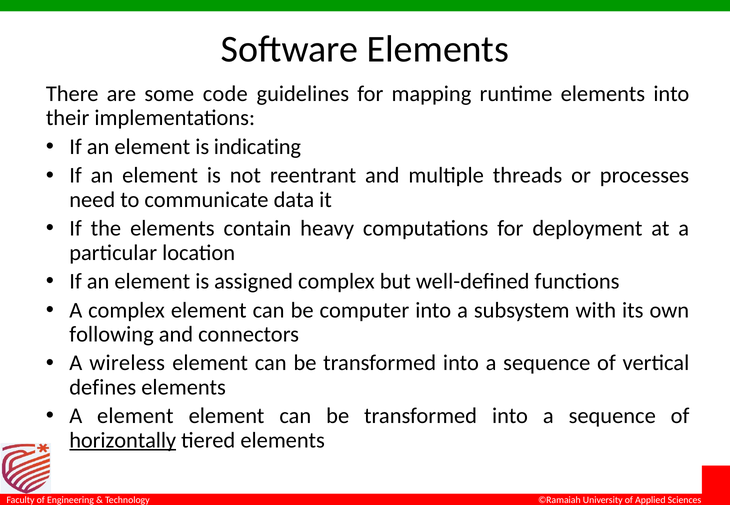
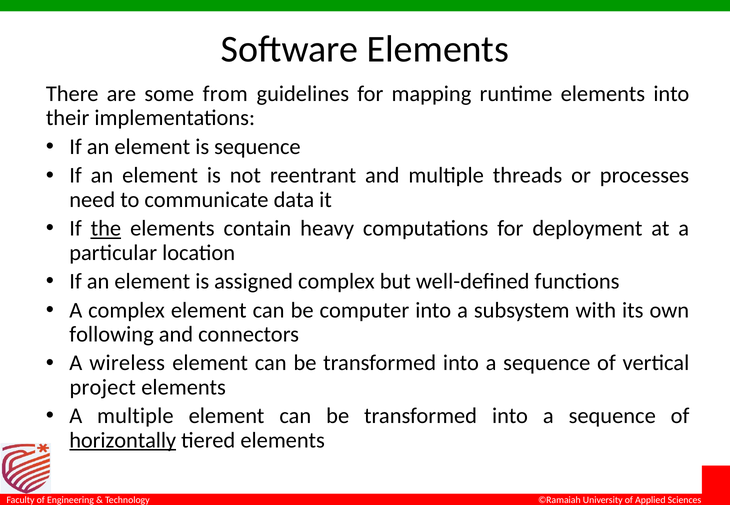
code: code -> from
is indicating: indicating -> sequence
the underline: none -> present
defines: defines -> project
A element: element -> multiple
